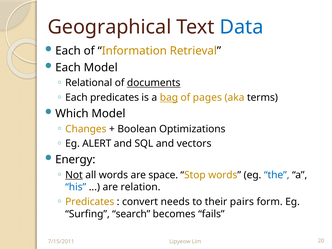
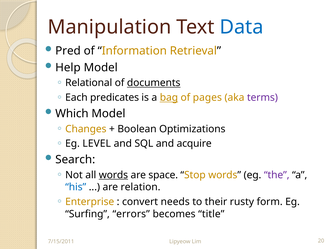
Geographical: Geographical -> Manipulation
Each at (68, 51): Each -> Pred
Each at (68, 67): Each -> Help
terms colour: black -> purple
ALERT: ALERT -> LEVEL
vectors: vectors -> acquire
Energy: Energy -> Search
Not underline: present -> none
words at (113, 175) underline: none -> present
the colour: blue -> purple
Predicates at (90, 202): Predicates -> Enterprise
pairs: pairs -> rusty
search: search -> errors
fails: fails -> title
